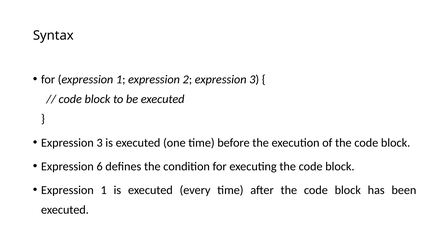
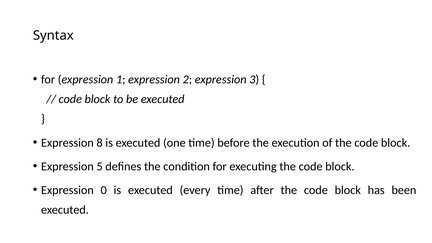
3 at (100, 143): 3 -> 8
6: 6 -> 5
1 at (104, 190): 1 -> 0
